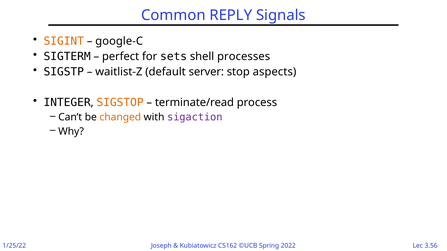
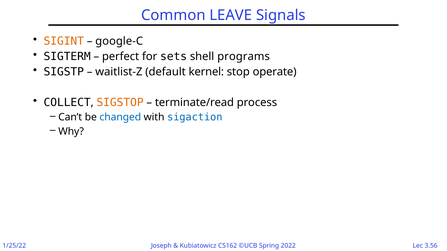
REPLY: REPLY -> LEAVE
processes: processes -> programs
server: server -> kernel
aspects: aspects -> operate
INTEGER: INTEGER -> COLLECT
changed colour: orange -> blue
sigaction colour: purple -> blue
